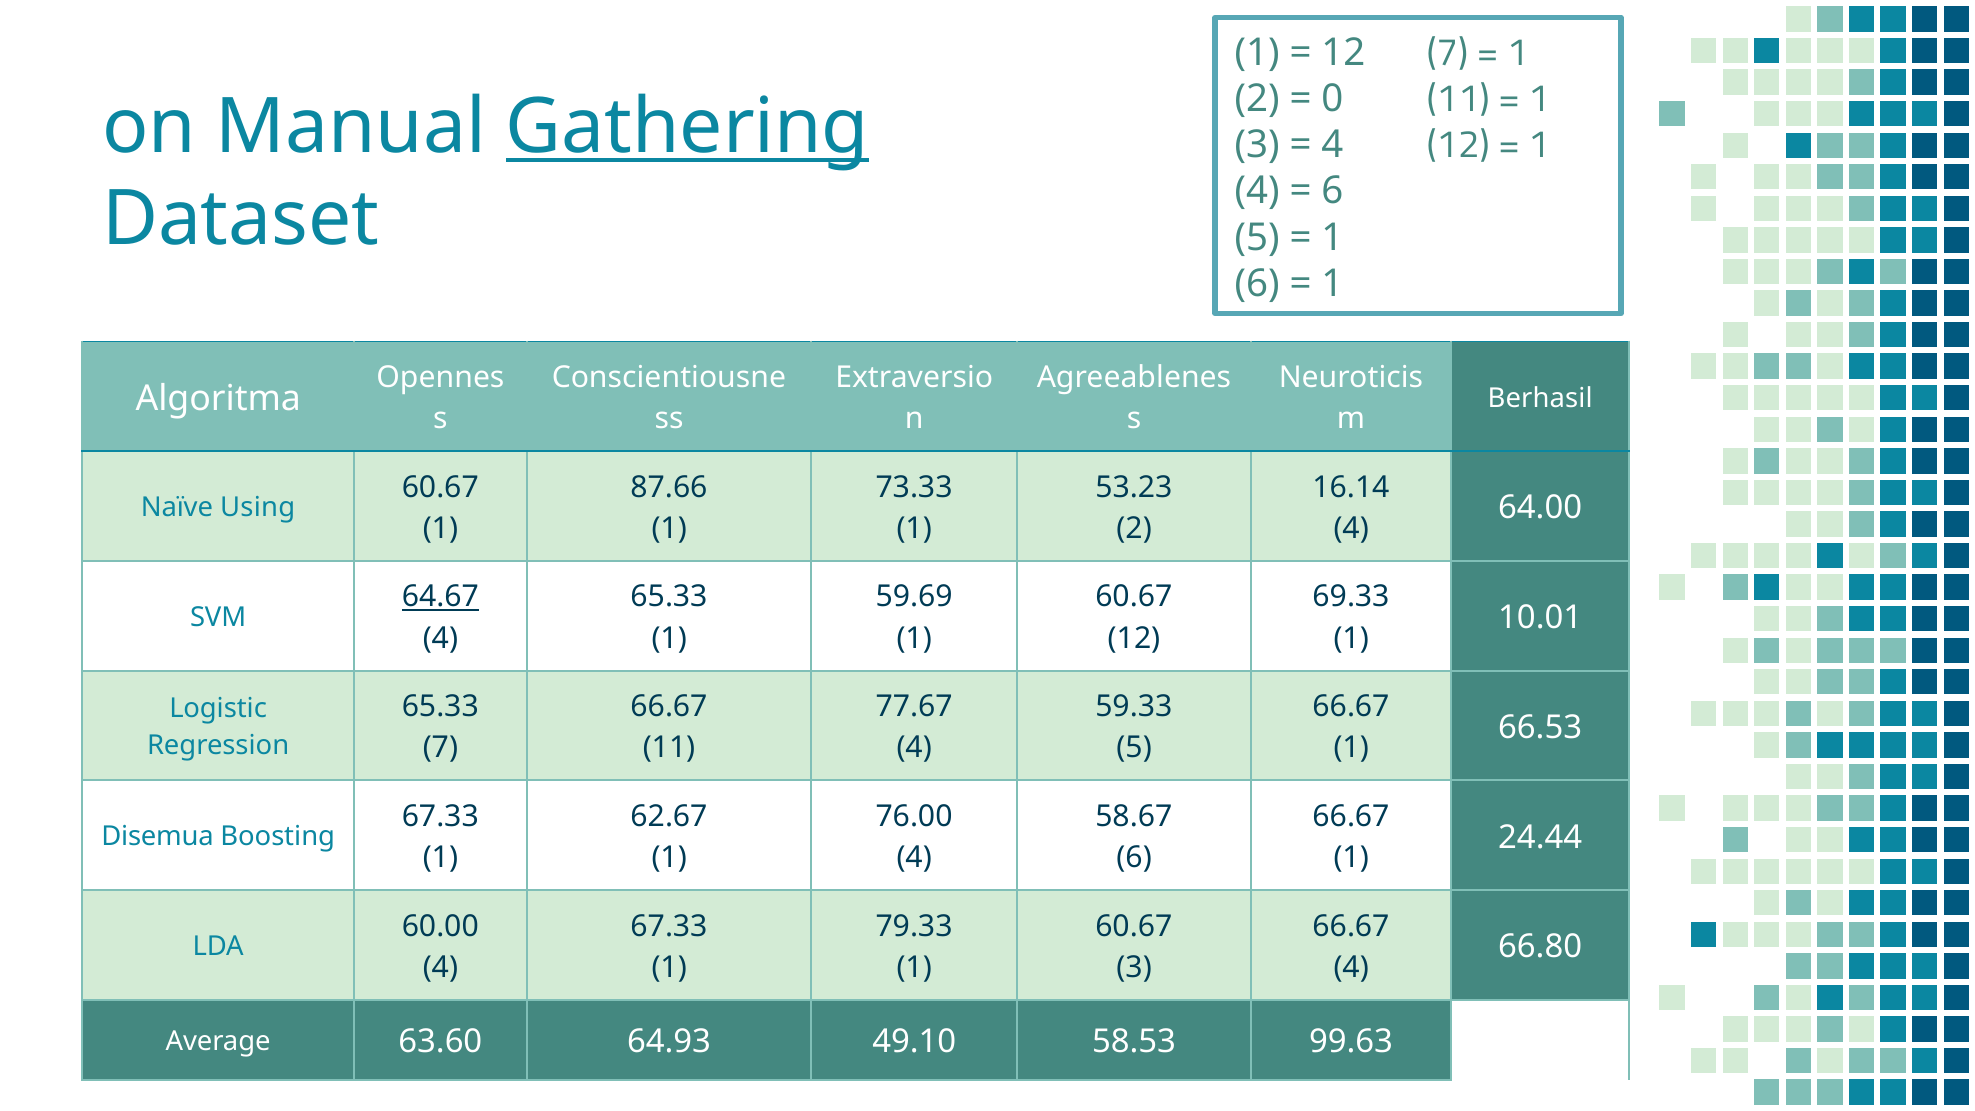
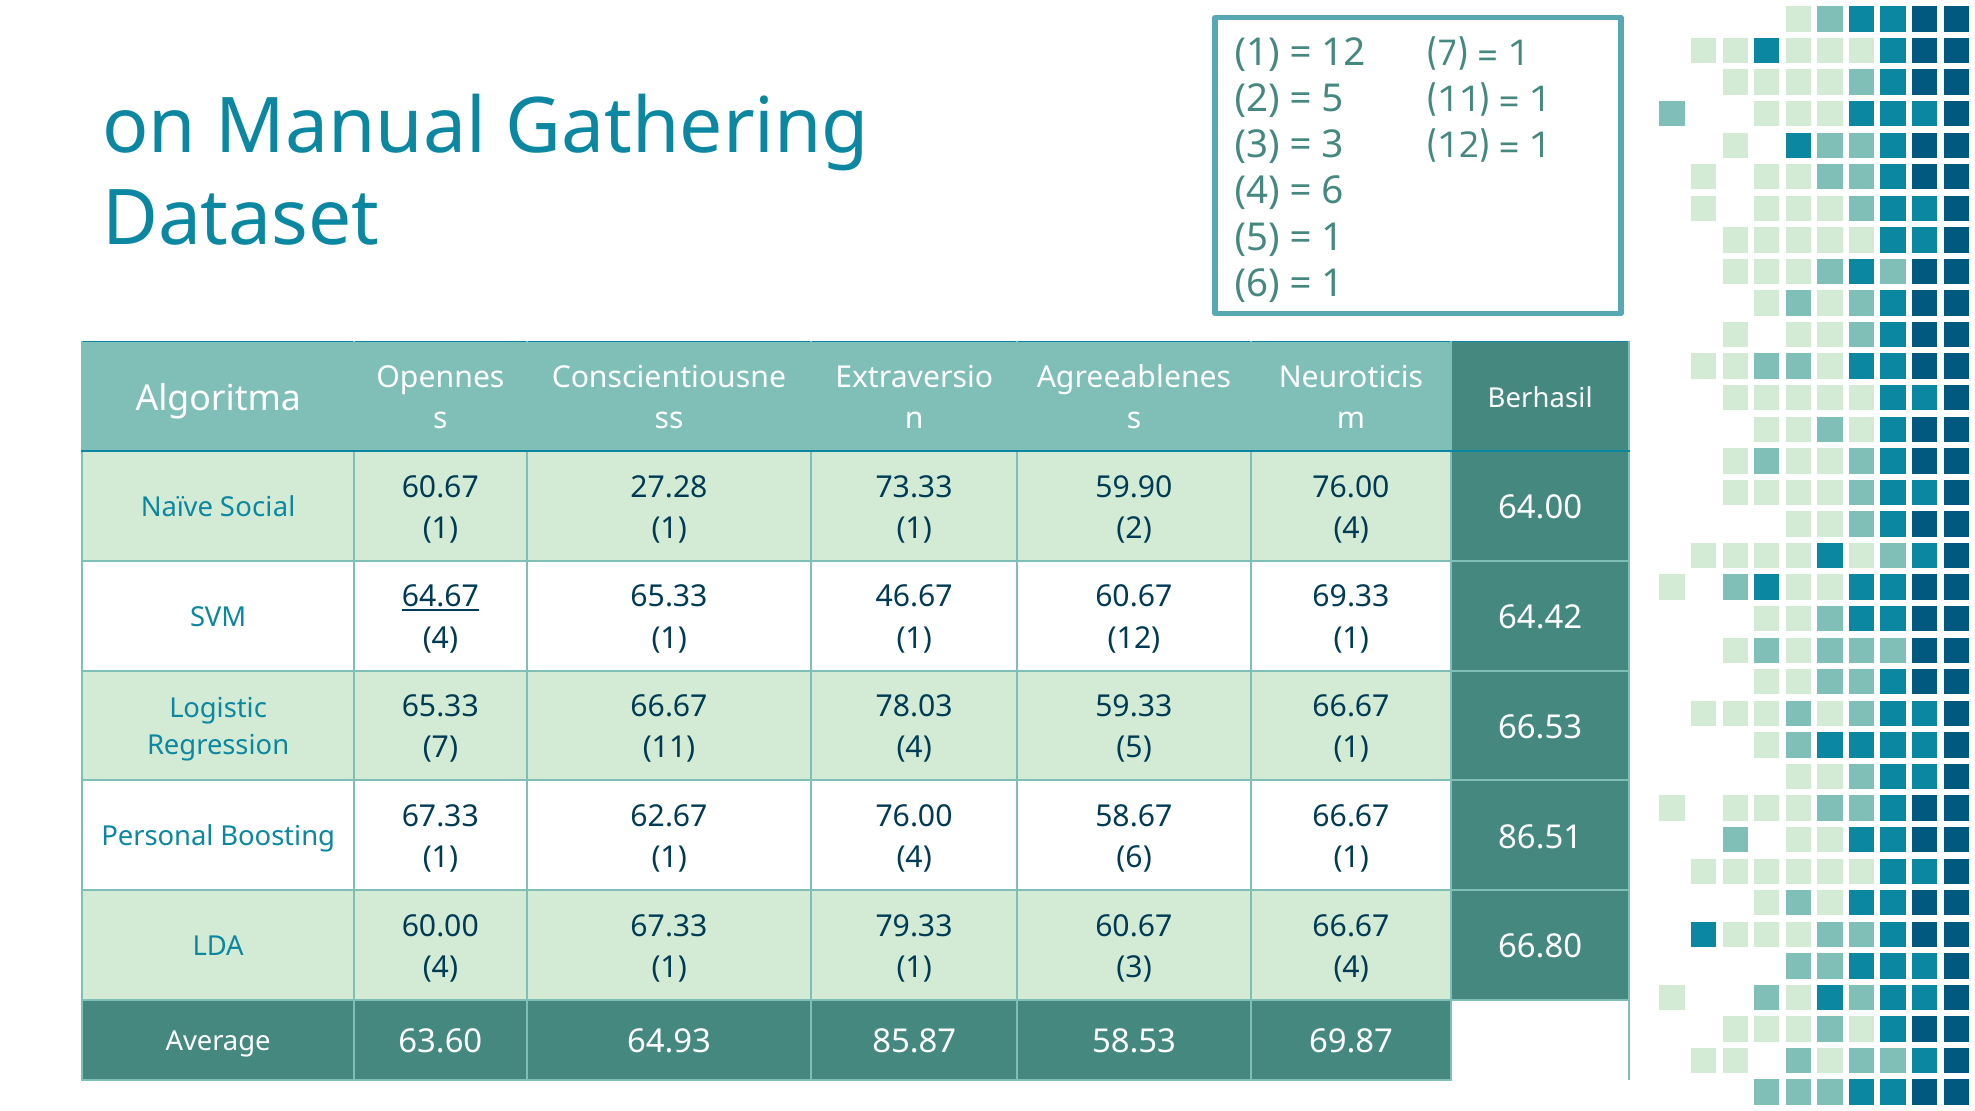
0 at (1332, 99): 0 -> 5
Gathering underline: present -> none
4 at (1332, 145): 4 -> 3
87.66: 87.66 -> 27.28
53.23: 53.23 -> 59.90
16.14 at (1351, 487): 16.14 -> 76.00
Using: Using -> Social
59.69: 59.69 -> 46.67
10.01: 10.01 -> 64.42
77.67: 77.67 -> 78.03
24.44: 24.44 -> 86.51
Disemua: Disemua -> Personal
49.10: 49.10 -> 85.87
99.63: 99.63 -> 69.87
